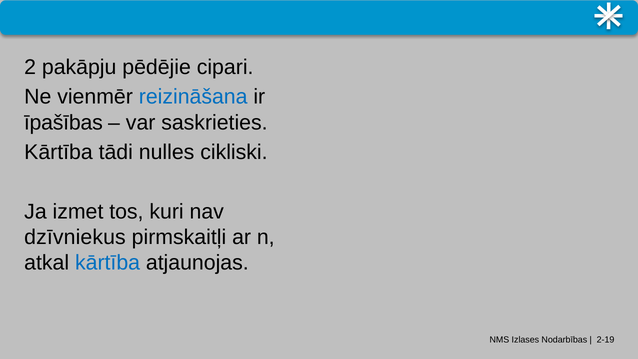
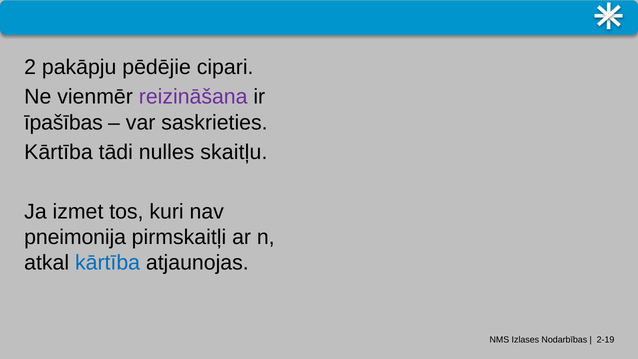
reizināšana colour: blue -> purple
cikliski: cikliski -> skaitļu
dzīvniekus: dzīvniekus -> pneimonija
